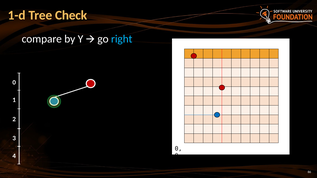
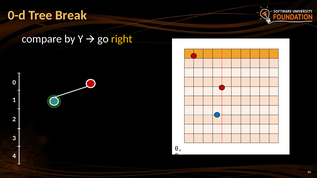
1-d: 1-d -> 0-d
Check: Check -> Break
right colour: light blue -> yellow
